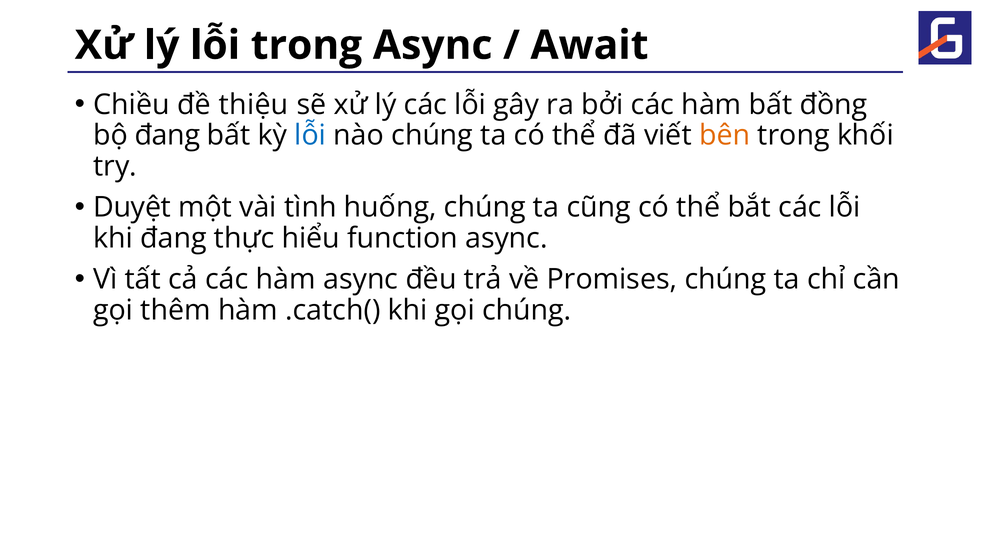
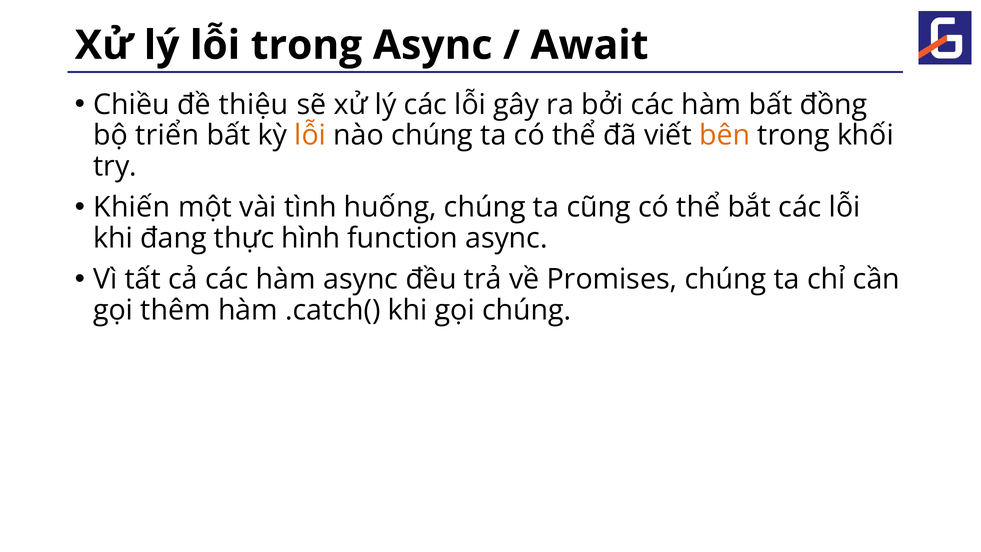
bộ đang: đang -> triển
lỗi at (310, 135) colour: blue -> orange
Duyệt: Duyệt -> Khiến
hiểu: hiểu -> hình
